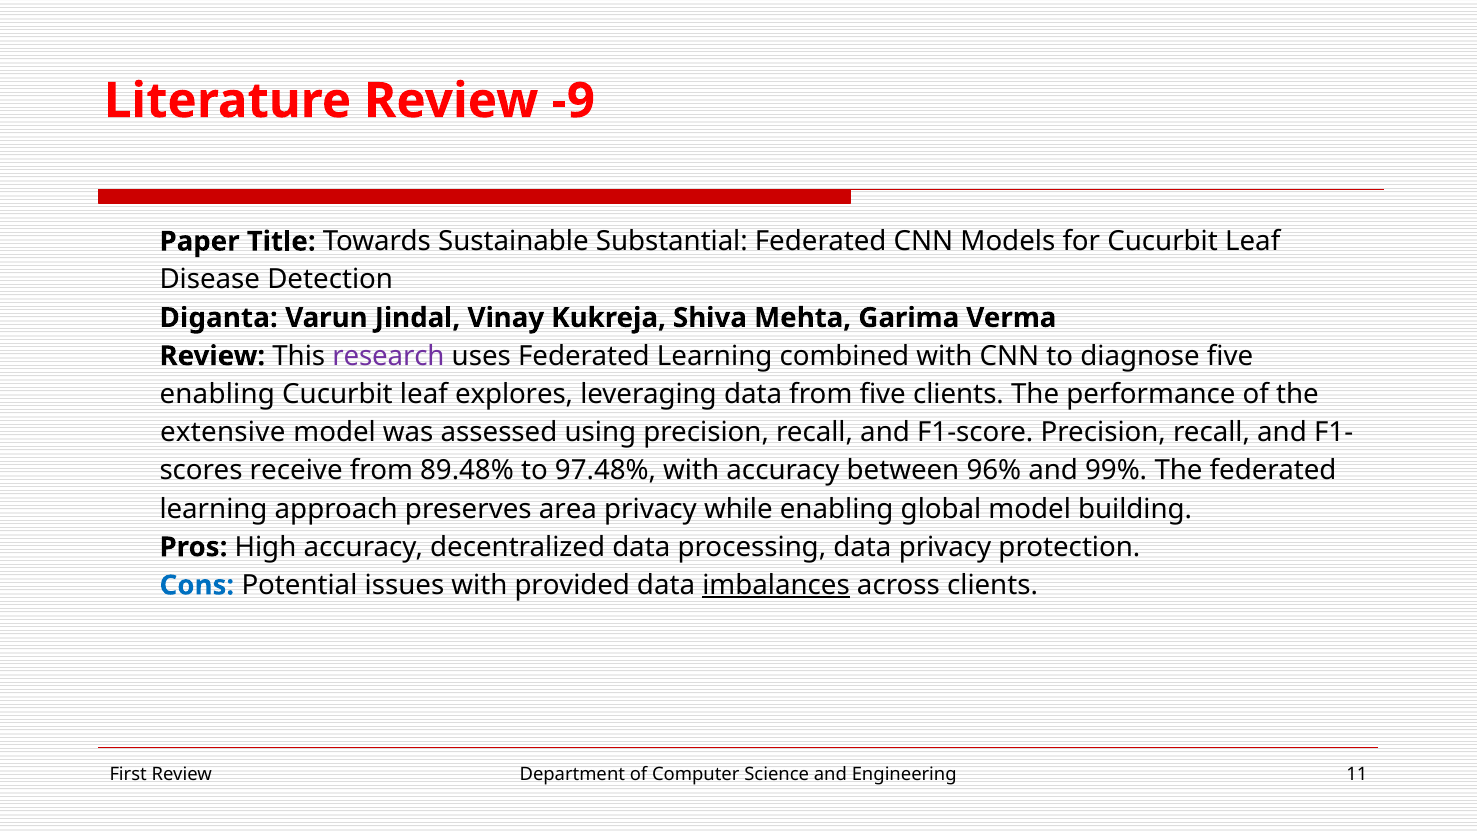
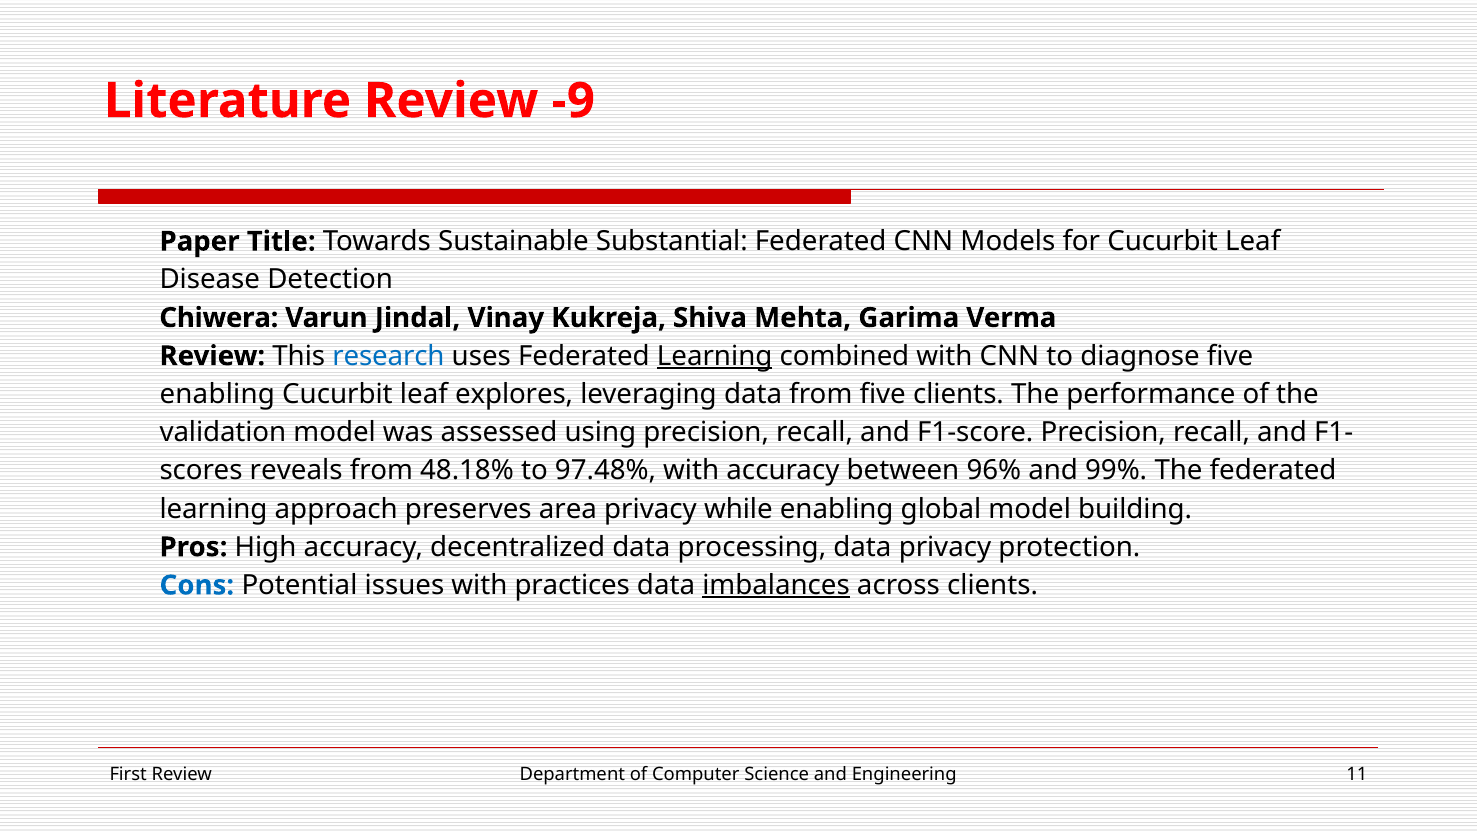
Diganta: Diganta -> Chiwera
research colour: purple -> blue
Learning at (715, 356) underline: none -> present
extensive: extensive -> validation
receive: receive -> reveals
89.48%: 89.48% -> 48.18%
provided: provided -> practices
